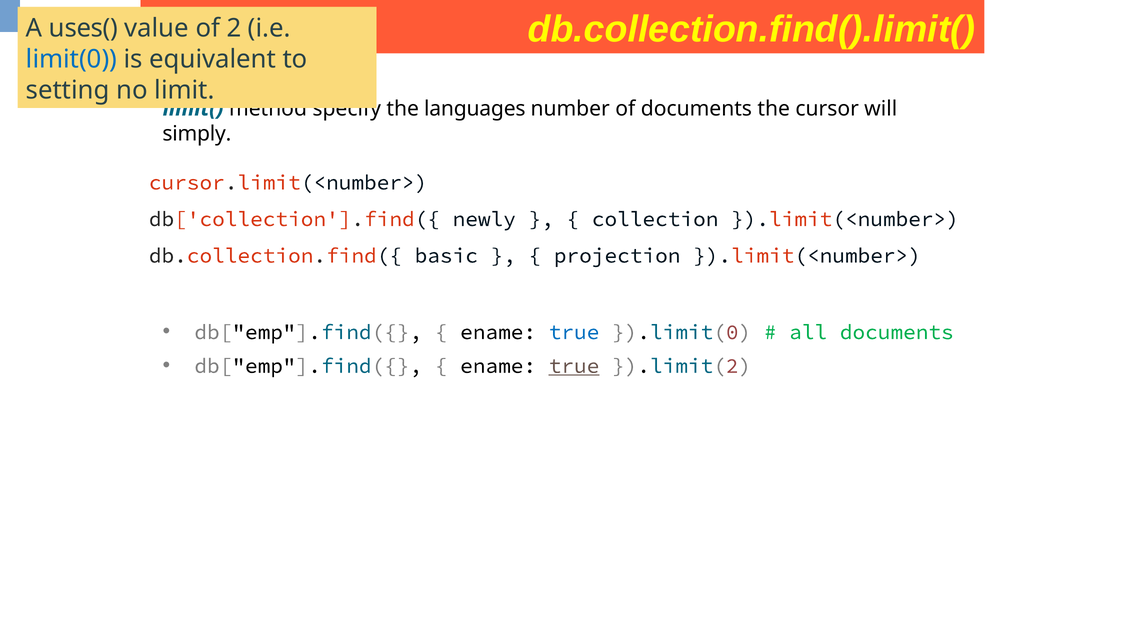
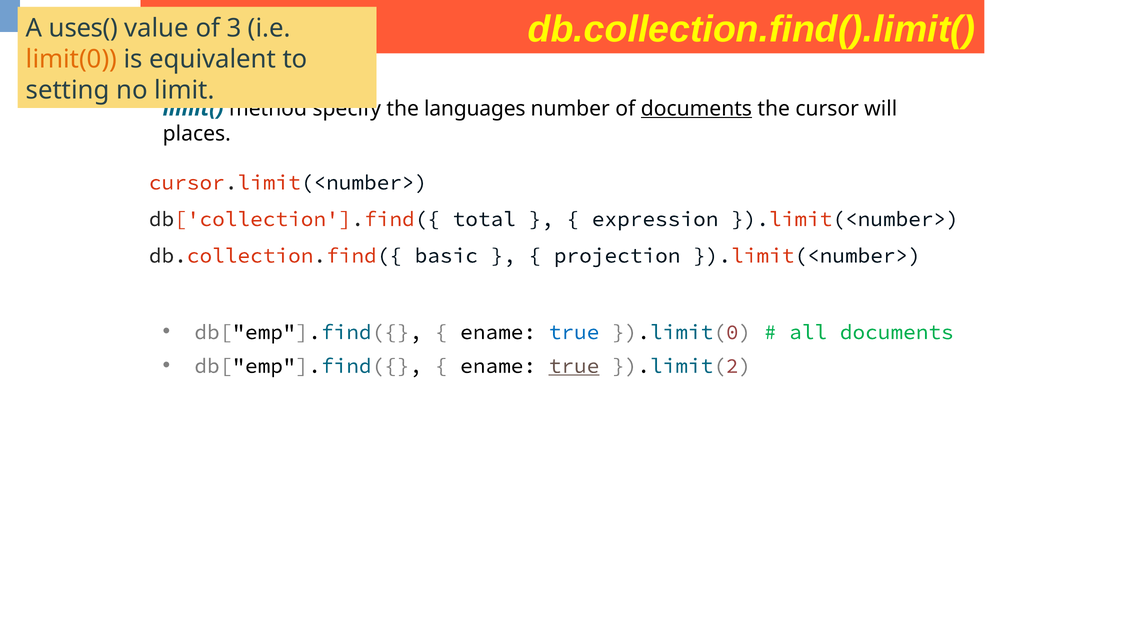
2: 2 -> 3
limit(0 colour: blue -> orange
documents at (696, 109) underline: none -> present
simply: simply -> places
newly: newly -> total
collection: collection -> expression
